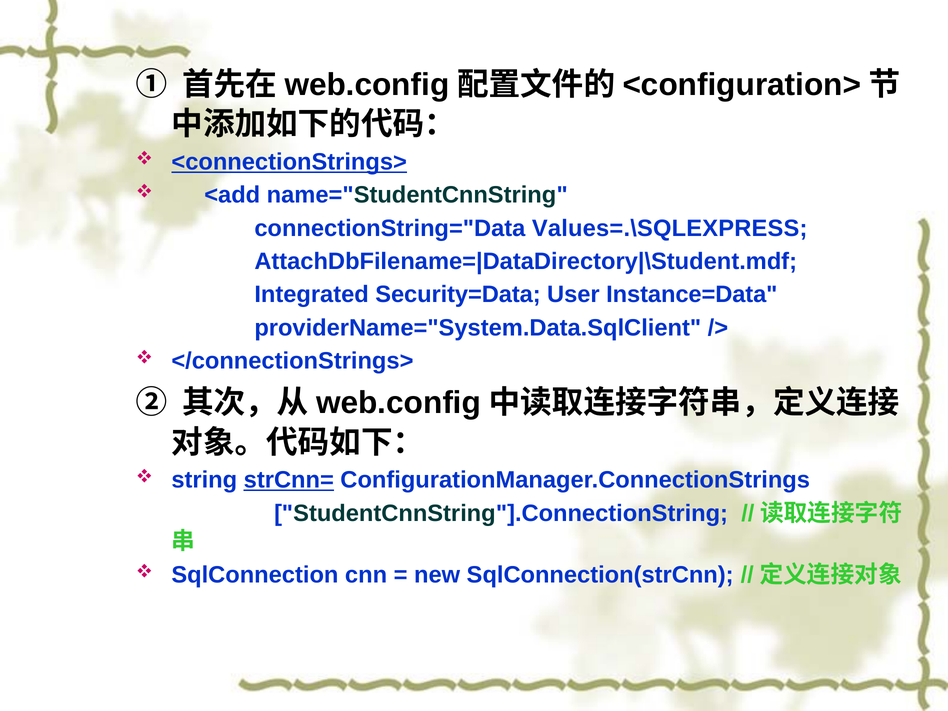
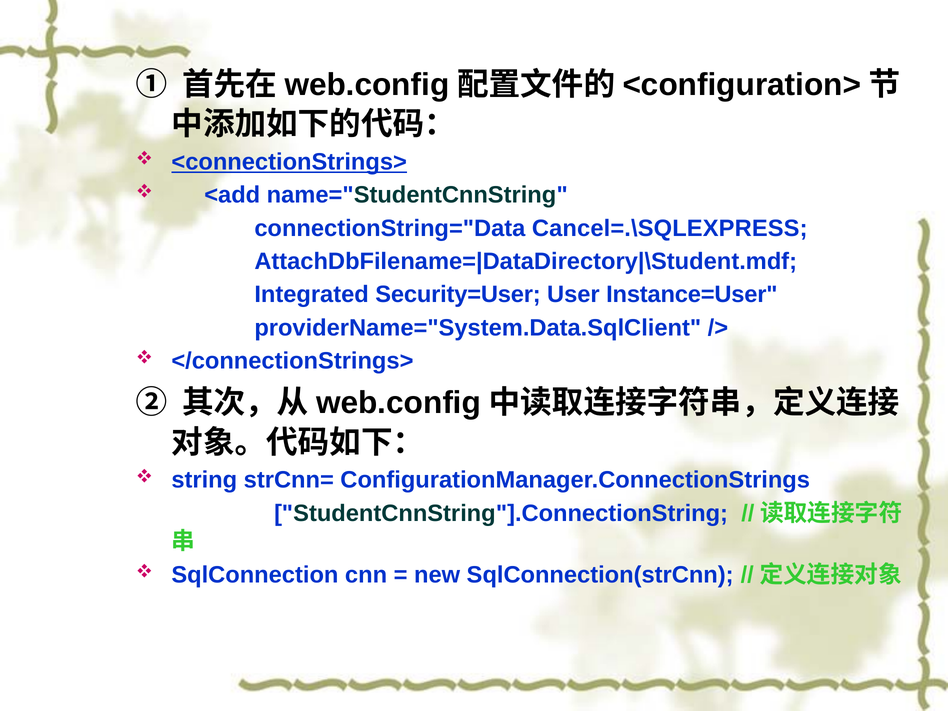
Values=.\SQLEXPRESS: Values=.\SQLEXPRESS -> Cancel=.\SQLEXPRESS
Security=Data: Security=Data -> Security=User
Instance=Data: Instance=Data -> Instance=User
strCnn= underline: present -> none
